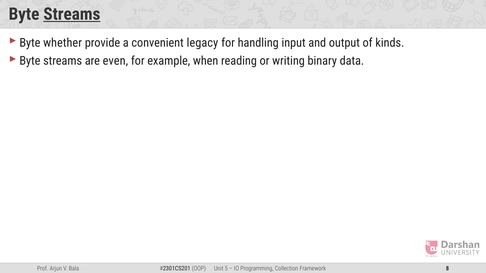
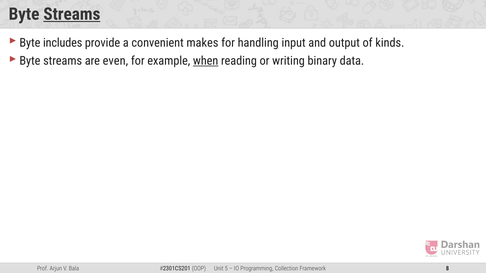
whether: whether -> includes
legacy: legacy -> makes
when underline: none -> present
